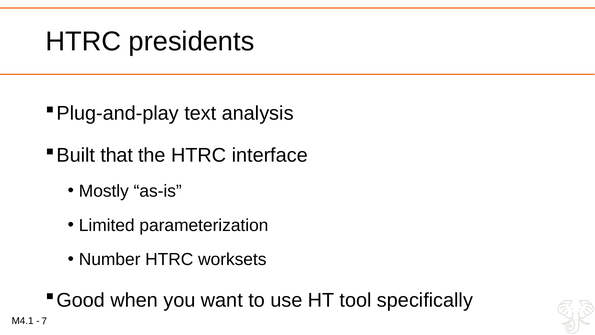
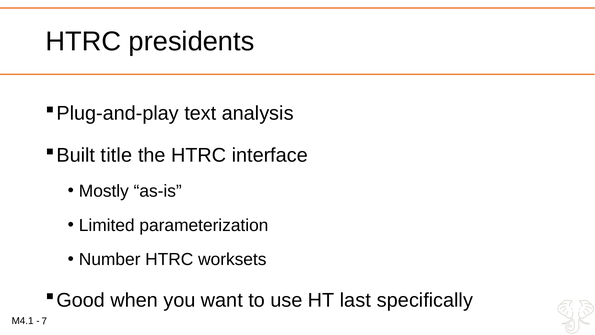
that: that -> title
tool: tool -> last
